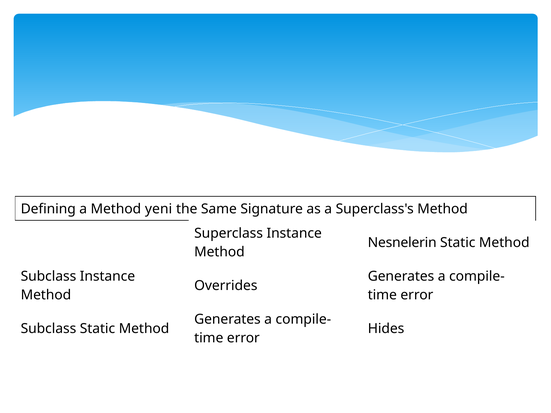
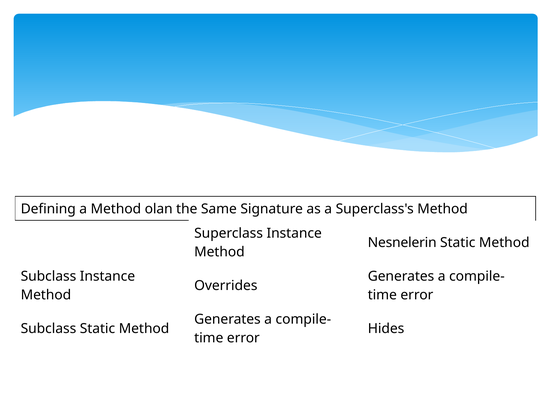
yeni: yeni -> olan
